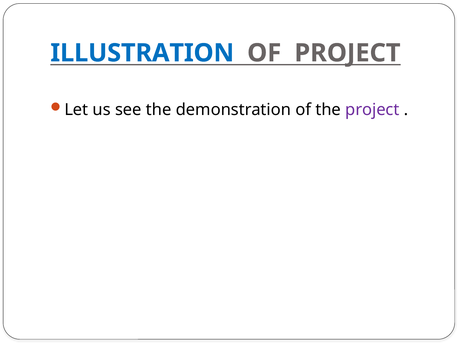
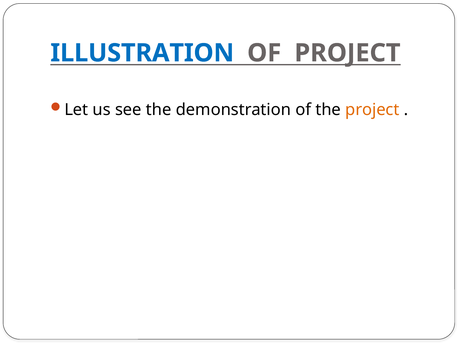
project at (372, 109) colour: purple -> orange
